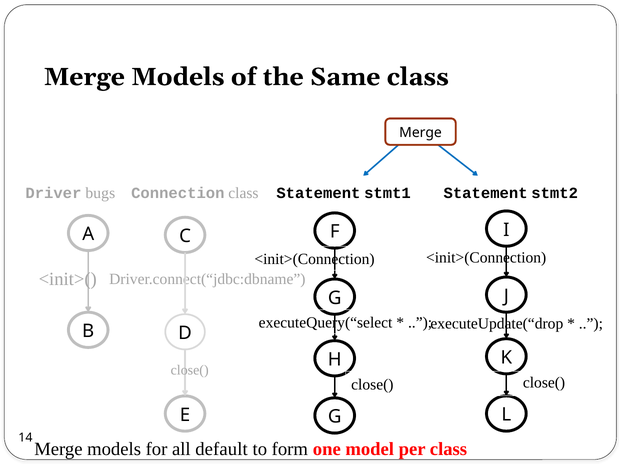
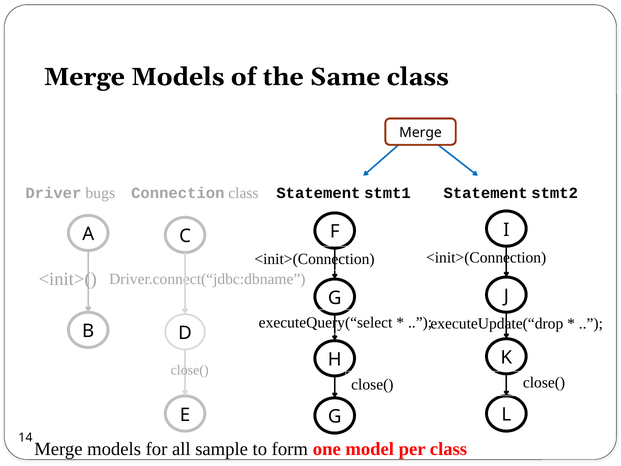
default: default -> sample
